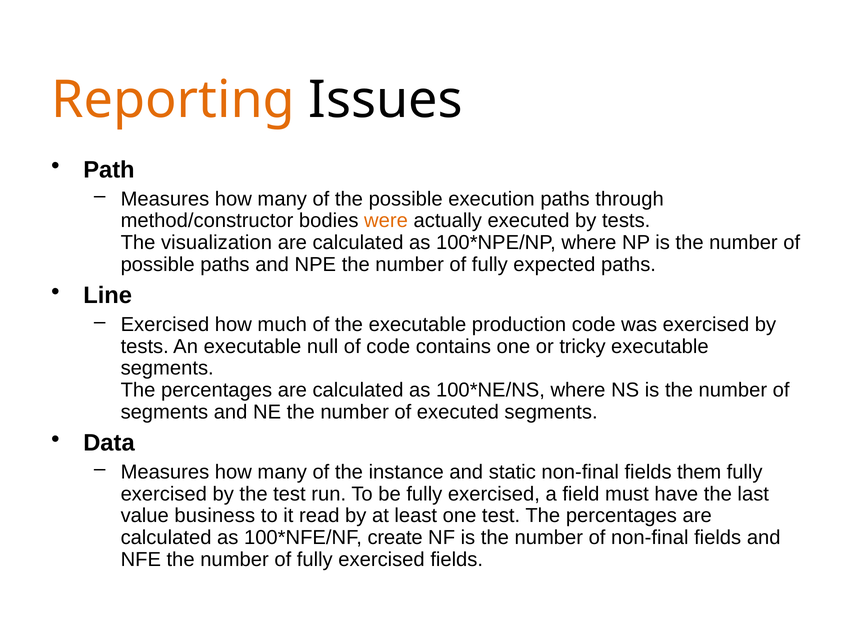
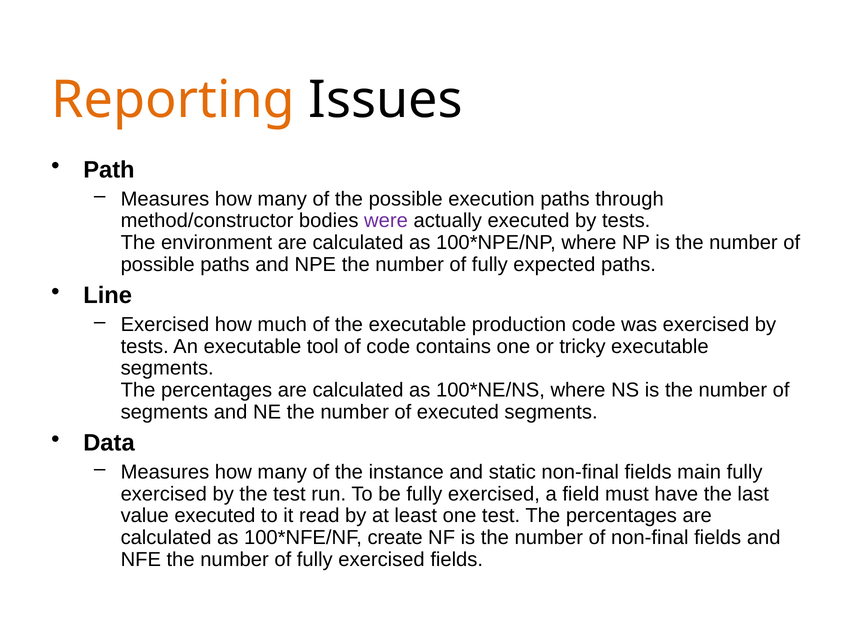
were colour: orange -> purple
visualization: visualization -> environment
null: null -> tool
them: them -> main
value business: business -> executed
